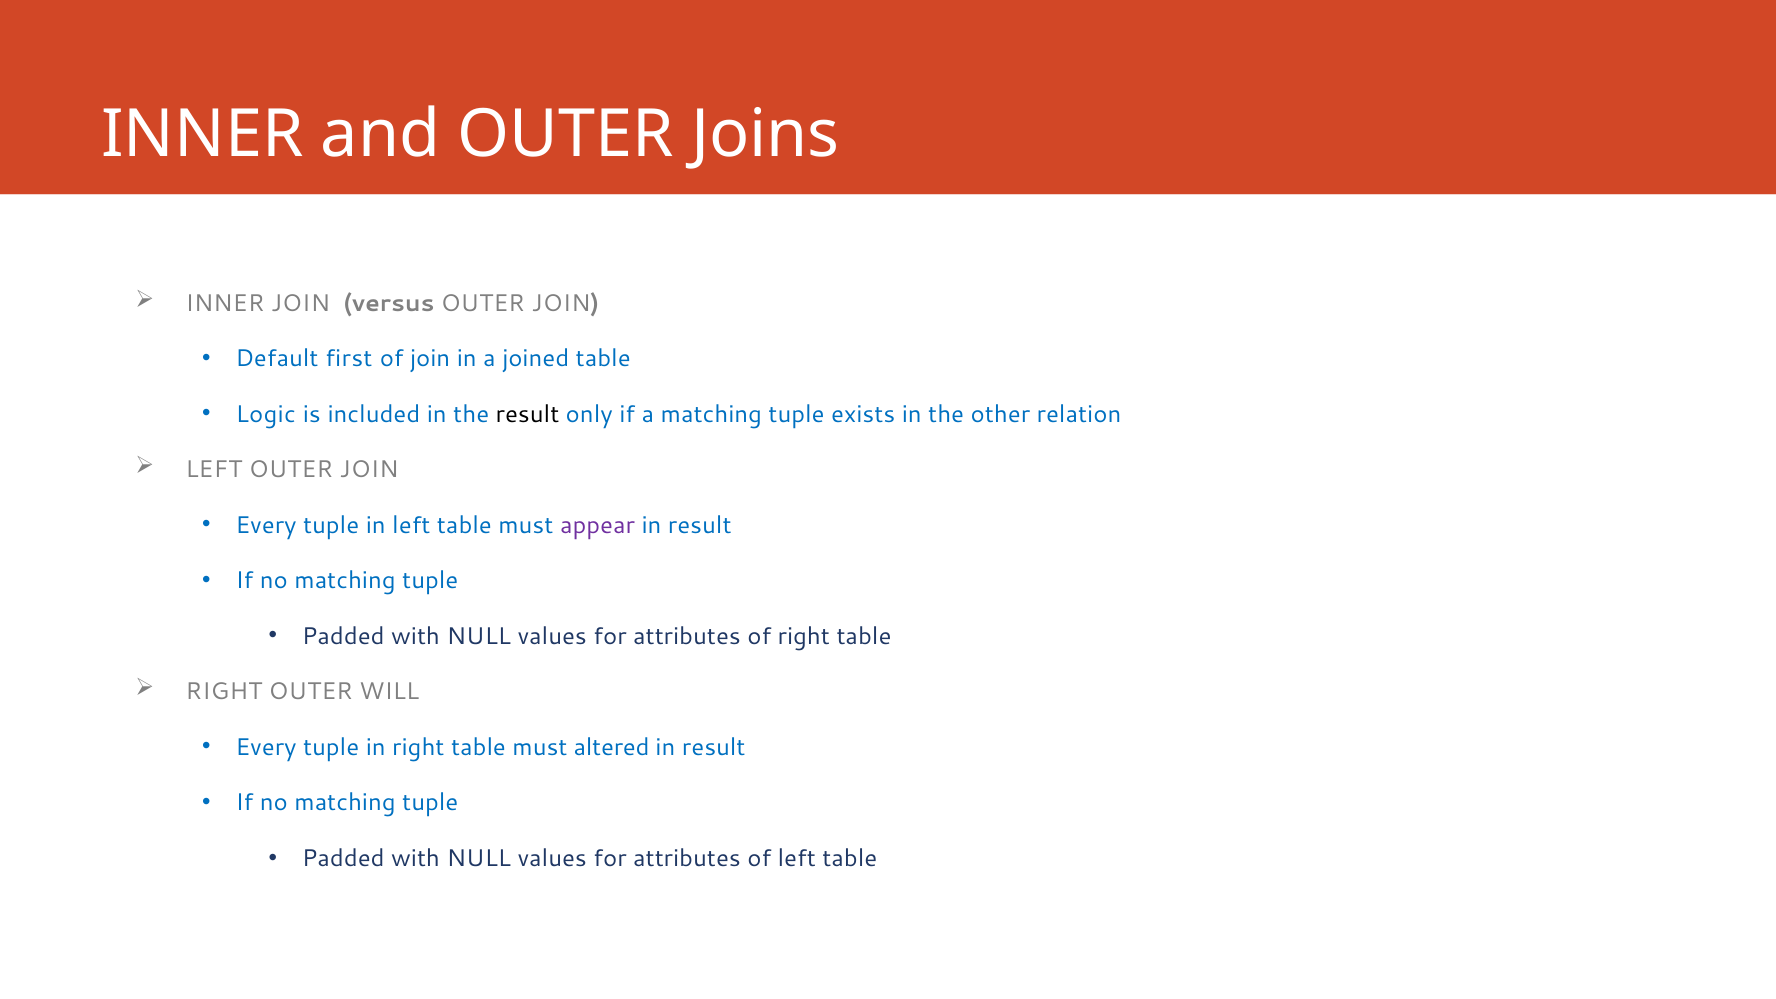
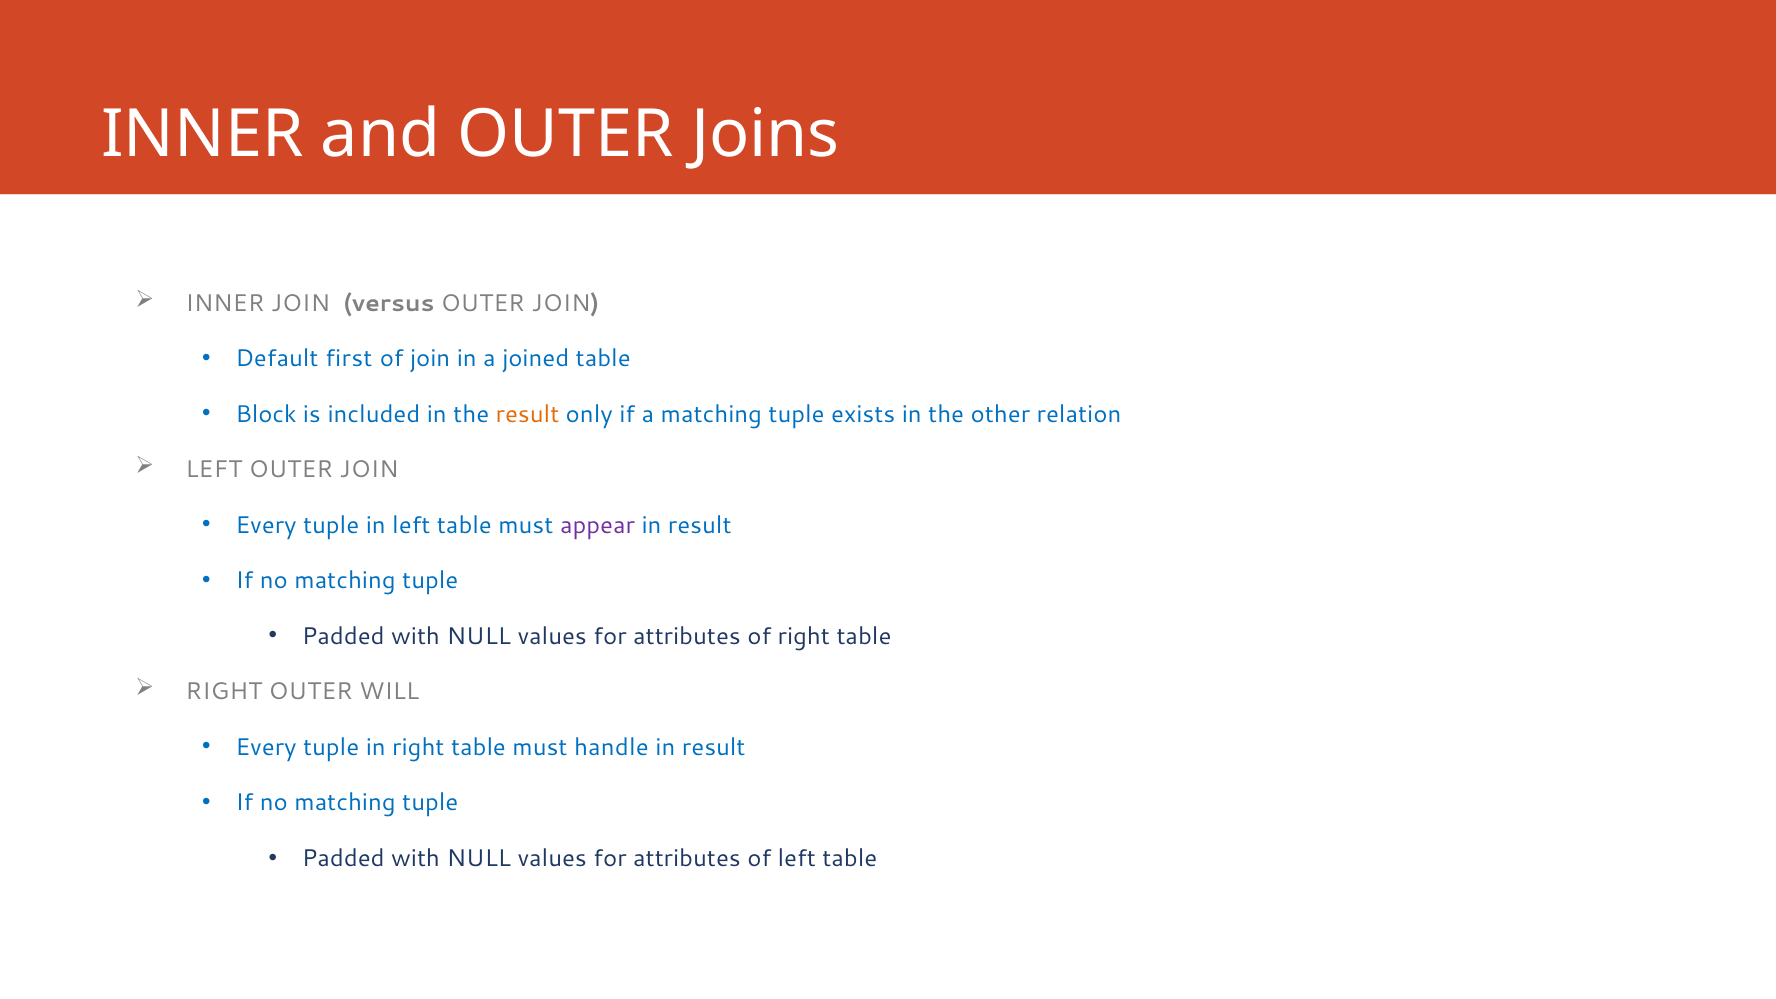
Logic: Logic -> Block
result at (528, 414) colour: black -> orange
altered: altered -> handle
